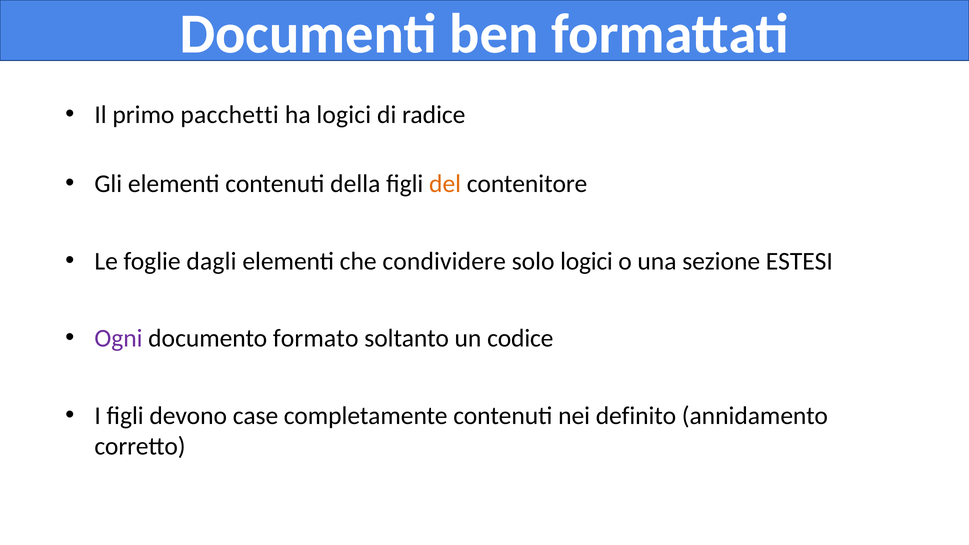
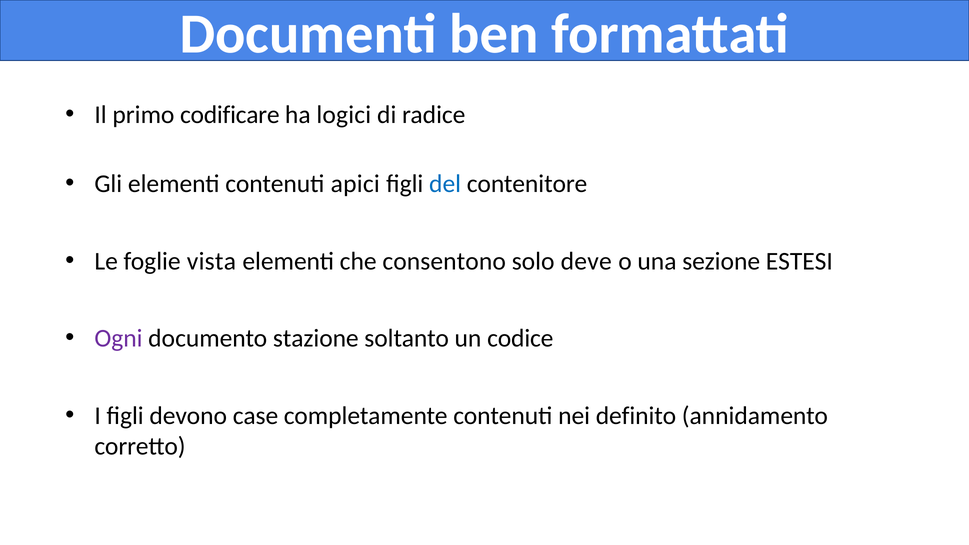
pacchetti: pacchetti -> codificare
della: della -> apici
del colour: orange -> blue
dagli: dagli -> vista
condividere: condividere -> consentono
solo logici: logici -> deve
formato: formato -> stazione
